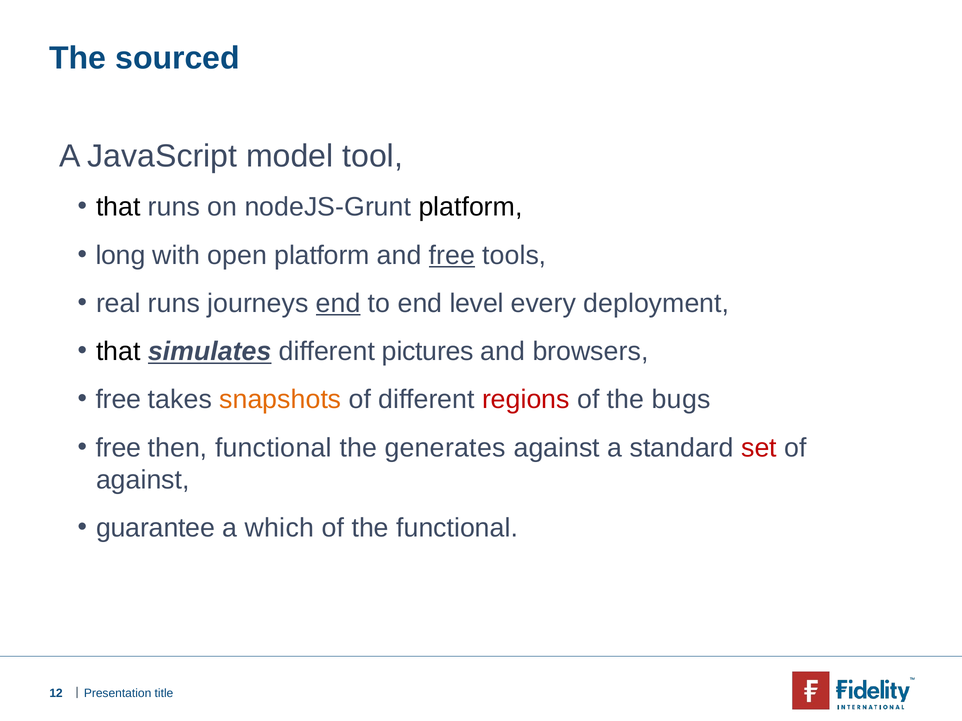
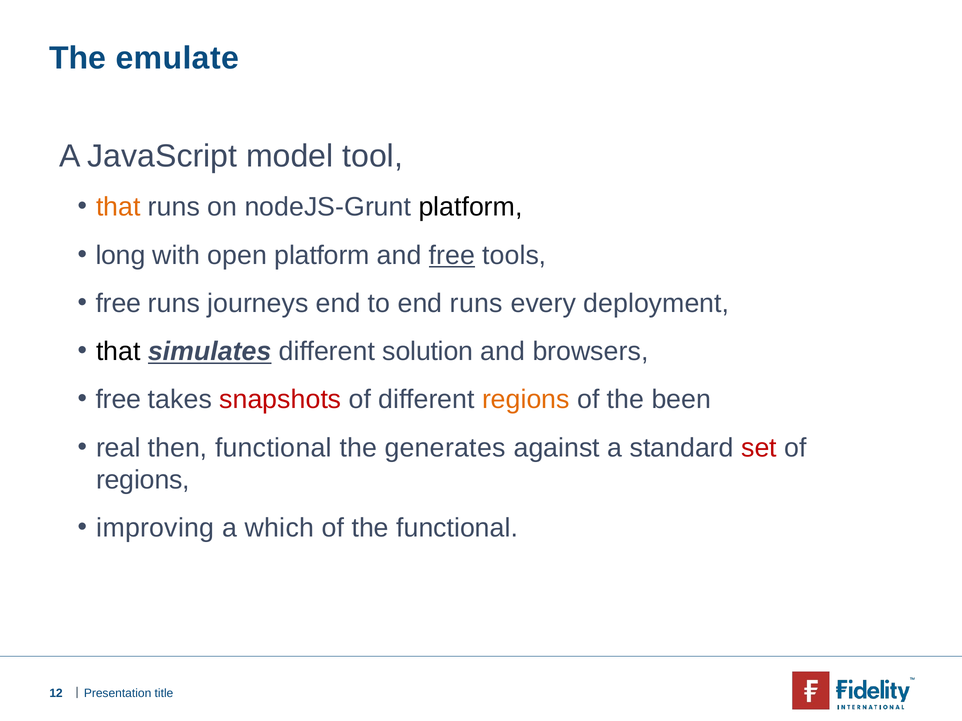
sourced: sourced -> emulate
that at (118, 207) colour: black -> orange
real at (118, 304): real -> free
end at (338, 304) underline: present -> none
end level: level -> runs
pictures: pictures -> solution
snapshots colour: orange -> red
regions at (526, 400) colour: red -> orange
bugs: bugs -> been
free at (118, 448): free -> real
against at (143, 480): against -> regions
guarantee: guarantee -> improving
